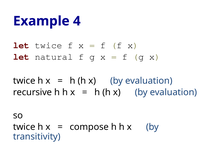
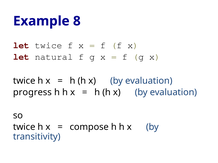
4: 4 -> 8
recursive: recursive -> progress
